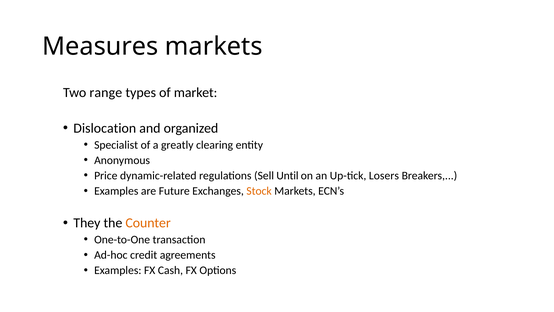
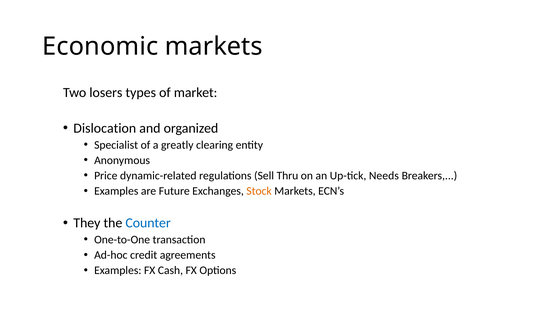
Measures: Measures -> Economic
range: range -> losers
Until: Until -> Thru
Losers: Losers -> Needs
Counter colour: orange -> blue
